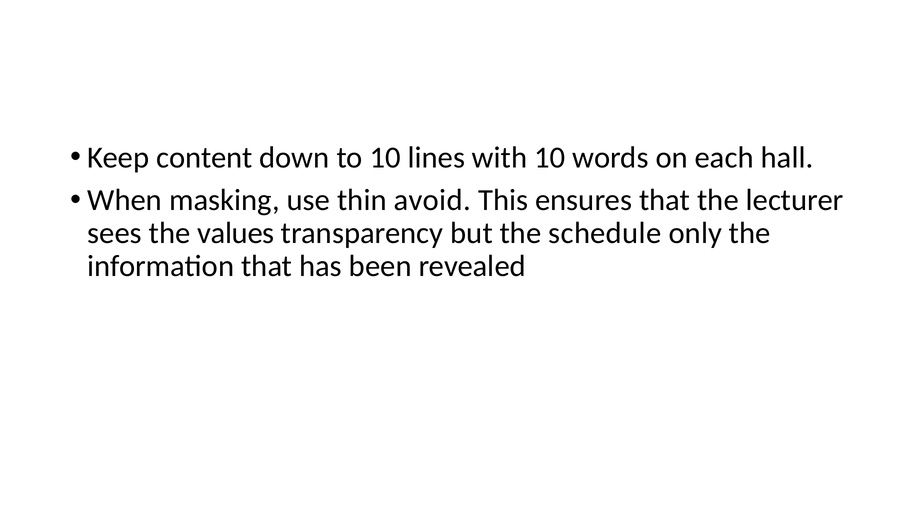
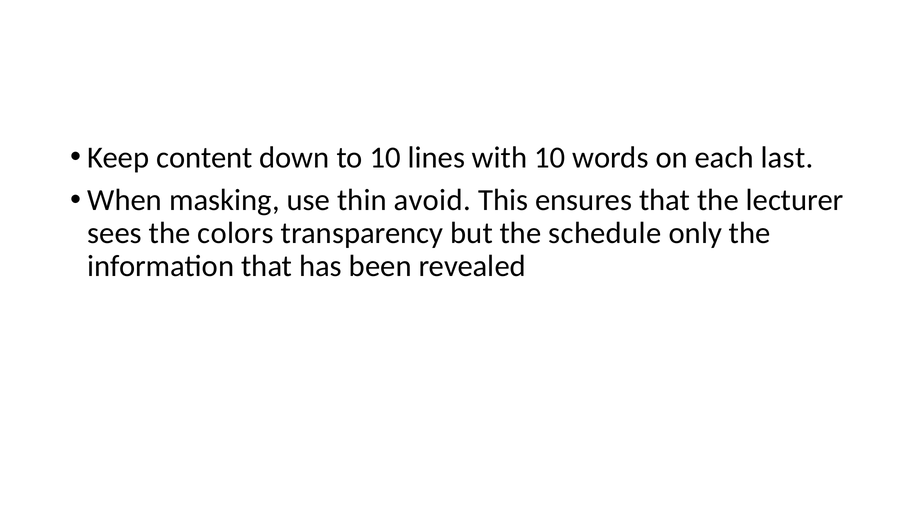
hall: hall -> last
values: values -> colors
